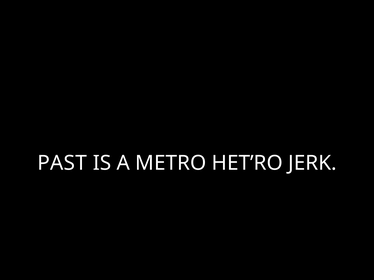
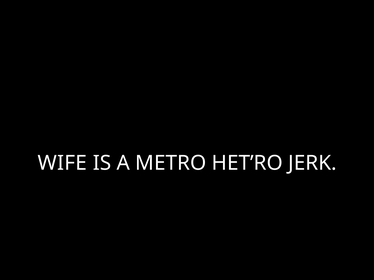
PAST: PAST -> WIFE
